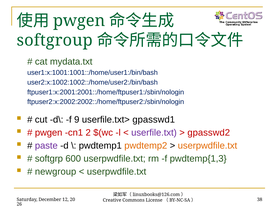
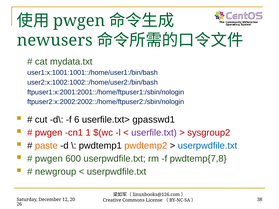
softgroup: softgroup -> newusers
9: 9 -> 6
2: 2 -> 1
gpasswd2: gpasswd2 -> sysgroup2
paste colour: purple -> orange
userpwdfile.txt at (207, 146) colour: orange -> blue
softgrp at (49, 159): softgrp -> pwgen
pwdtemp{1,3: pwdtemp{1,3 -> pwdtemp{7,8
